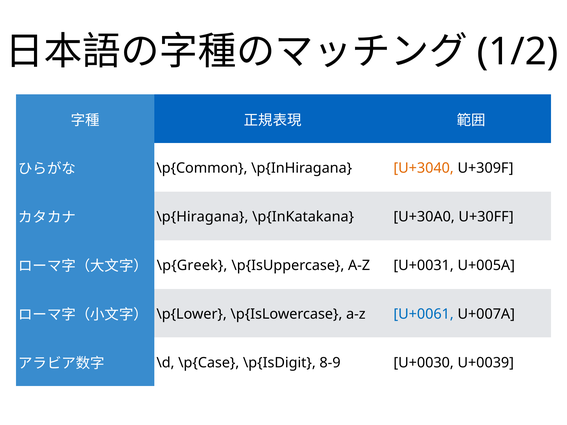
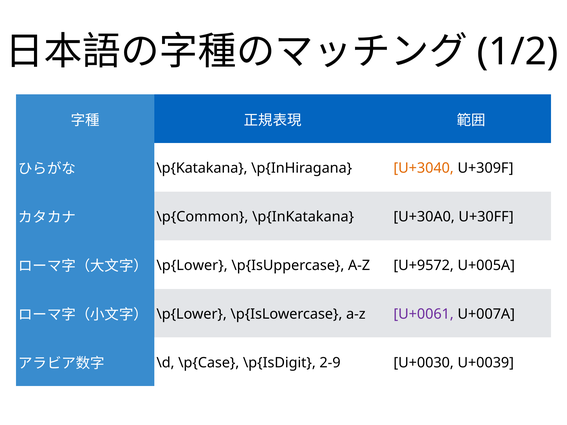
\p{Common: \p{Common -> \p{Katakana
\p{Hiragana: \p{Hiragana -> \p{Common
\p{Greek at (192, 266): \p{Greek -> \p{Lower
U+0031: U+0031 -> U+9572
U+0061 colour: blue -> purple
8-9: 8-9 -> 2-9
